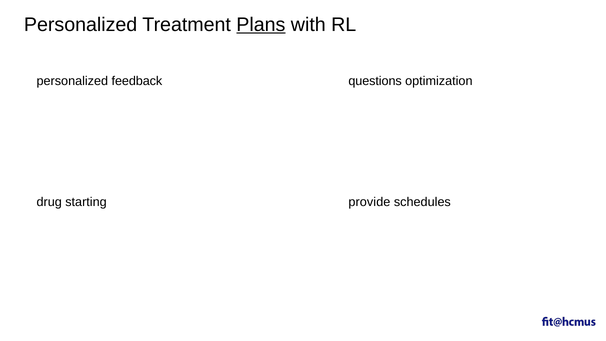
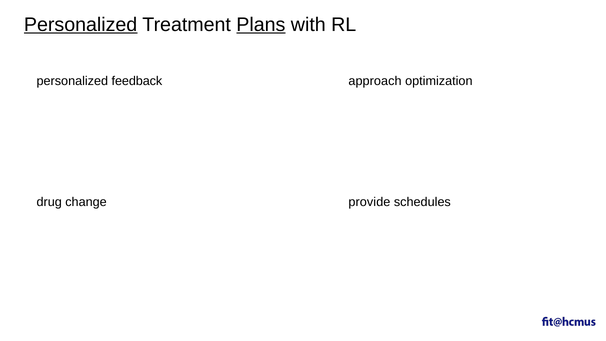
Personalized at (81, 25) underline: none -> present
questions: questions -> approach
starting: starting -> change
